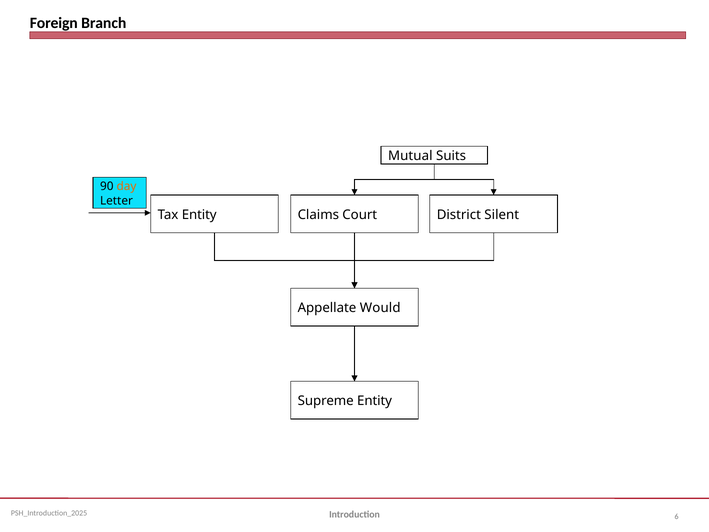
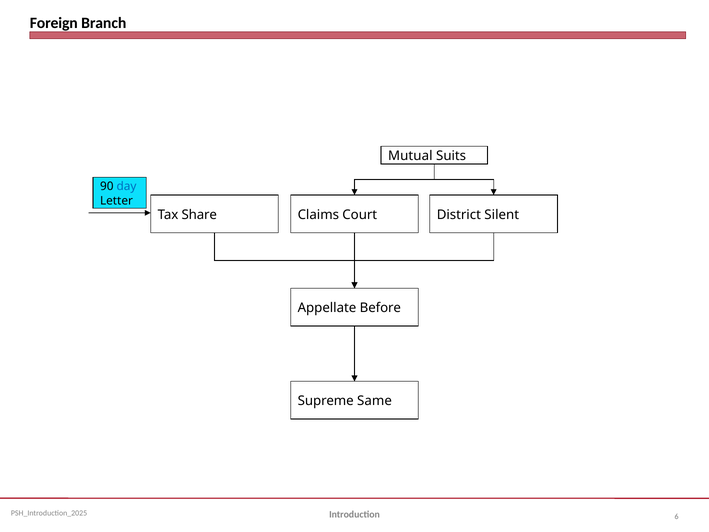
day colour: orange -> blue
Tax Entity: Entity -> Share
Would: Would -> Before
Supreme Entity: Entity -> Same
